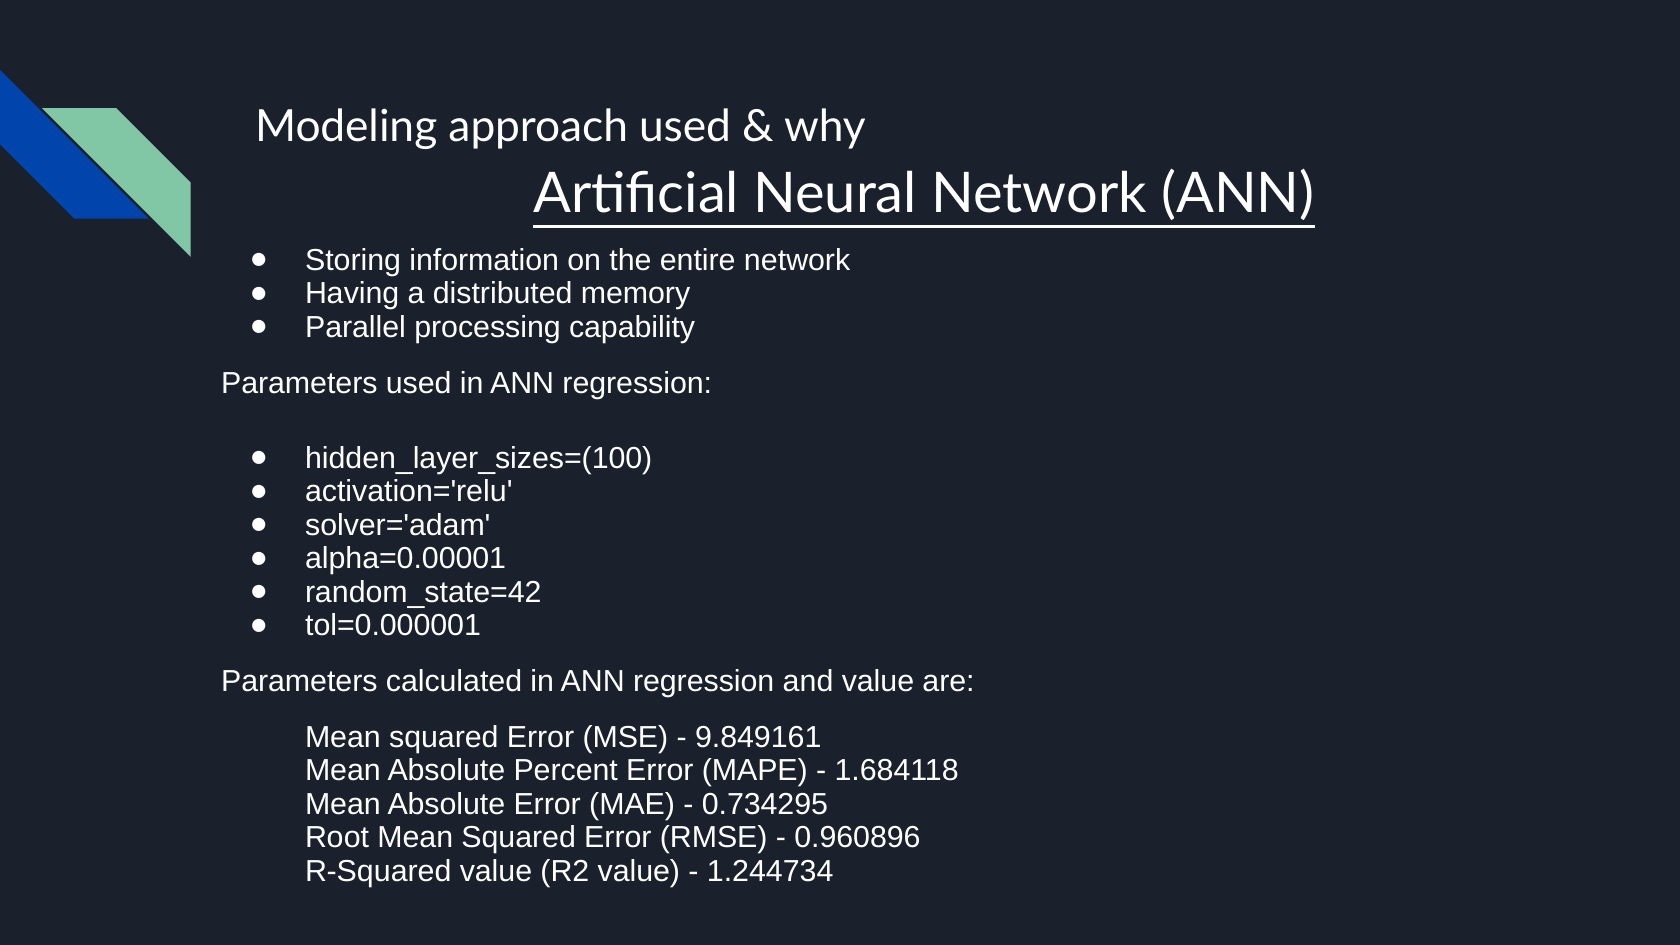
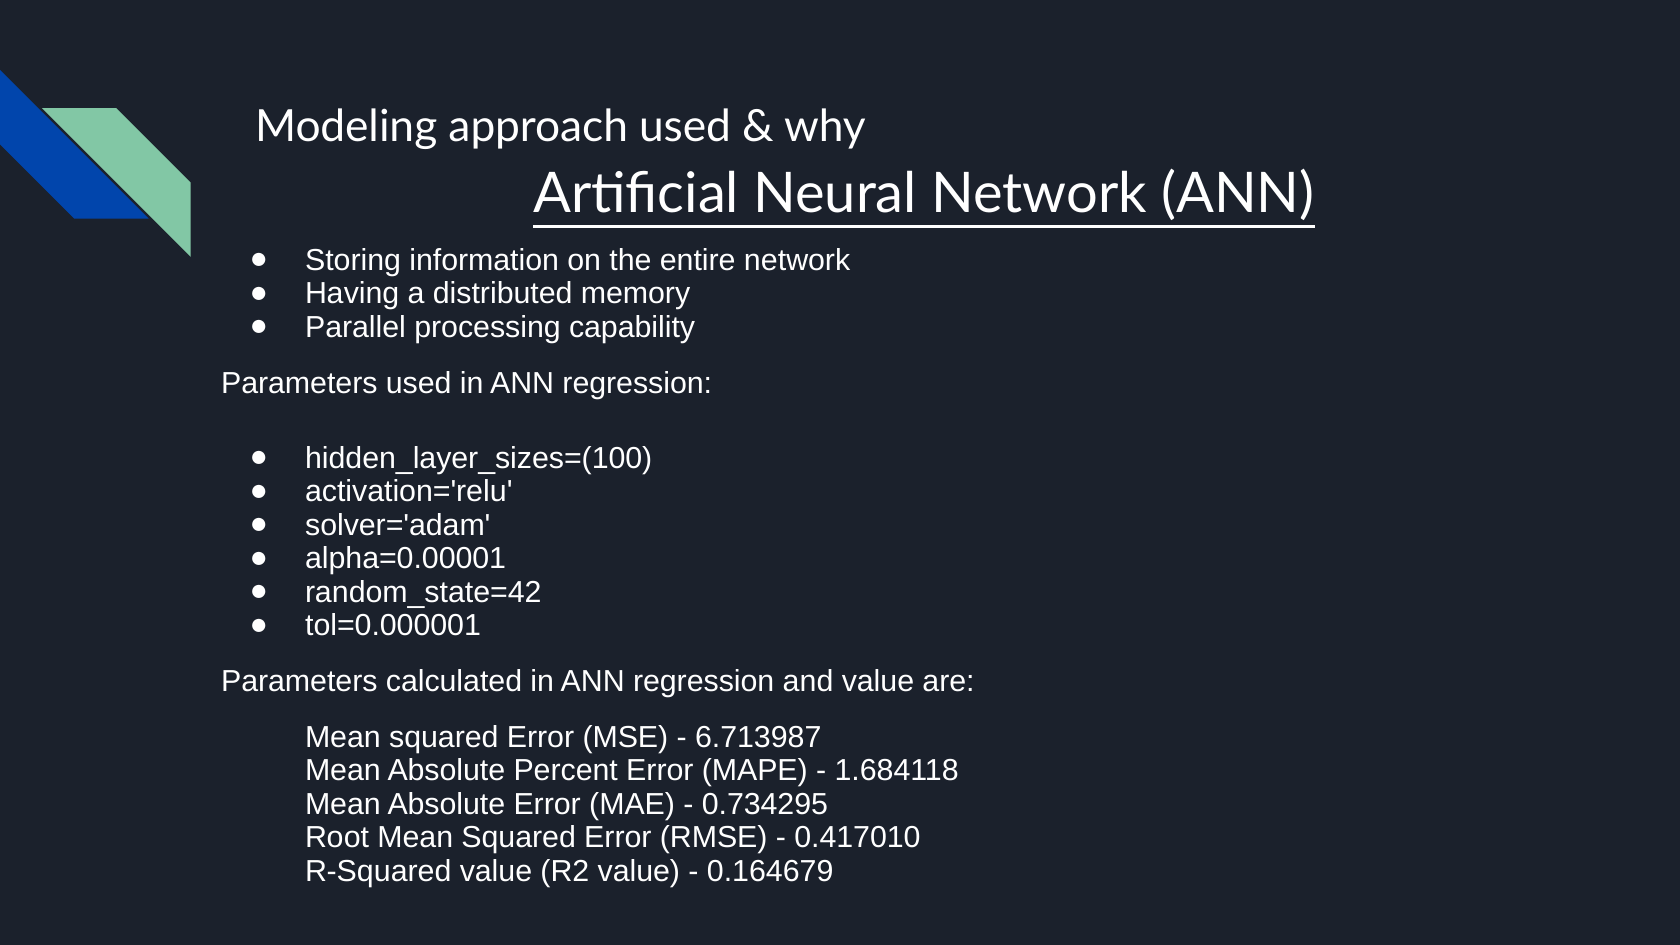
9.849161: 9.849161 -> 6.713987
0.960896: 0.960896 -> 0.417010
1.244734: 1.244734 -> 0.164679
